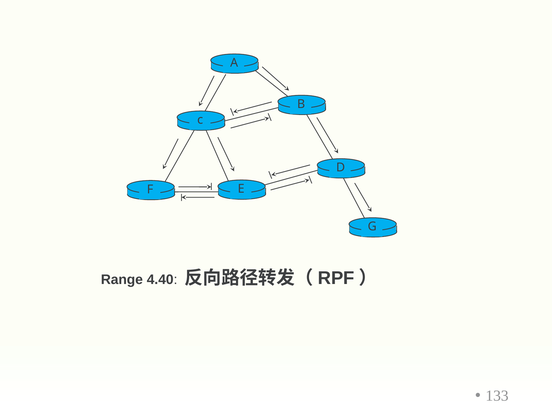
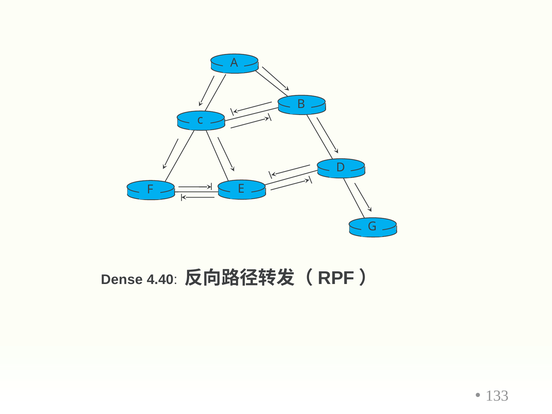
Range: Range -> Dense
